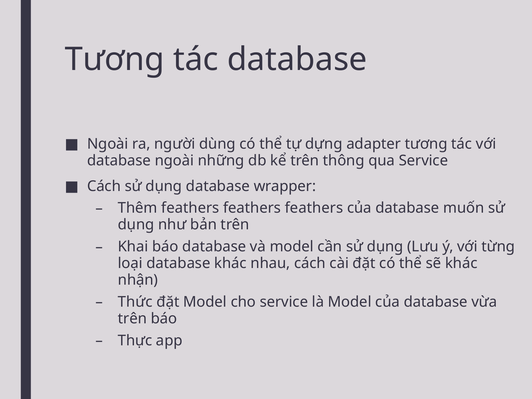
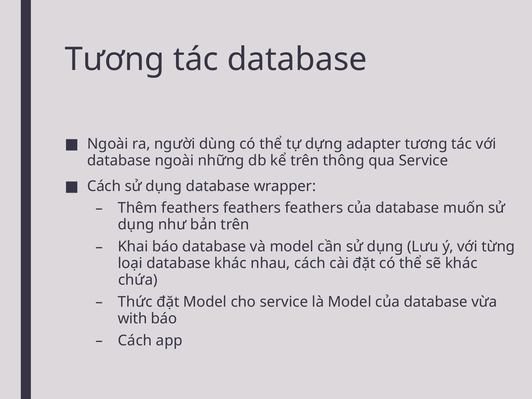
nhận: nhận -> chứa
trên at (132, 319): trên -> with
Thực at (135, 340): Thực -> Cách
